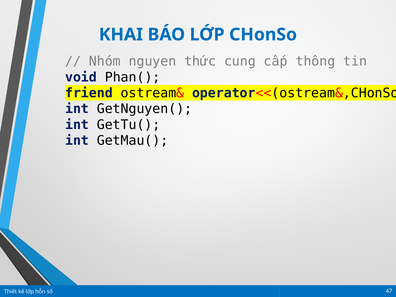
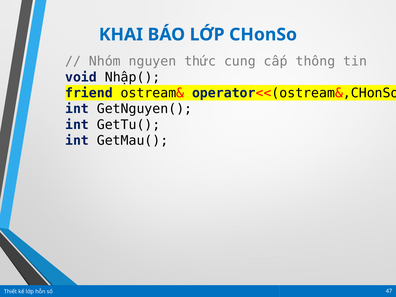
Phan(: Phan( -> Nhập(
